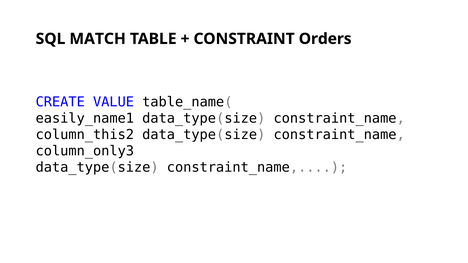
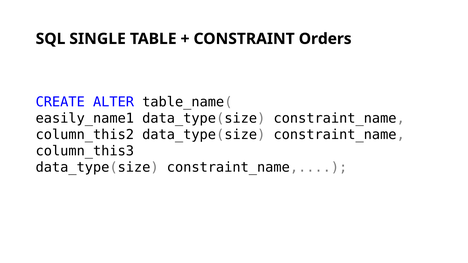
MATCH: MATCH -> SINGLE
VALUE: VALUE -> ALTER
column_only3: column_only3 -> column_this3
